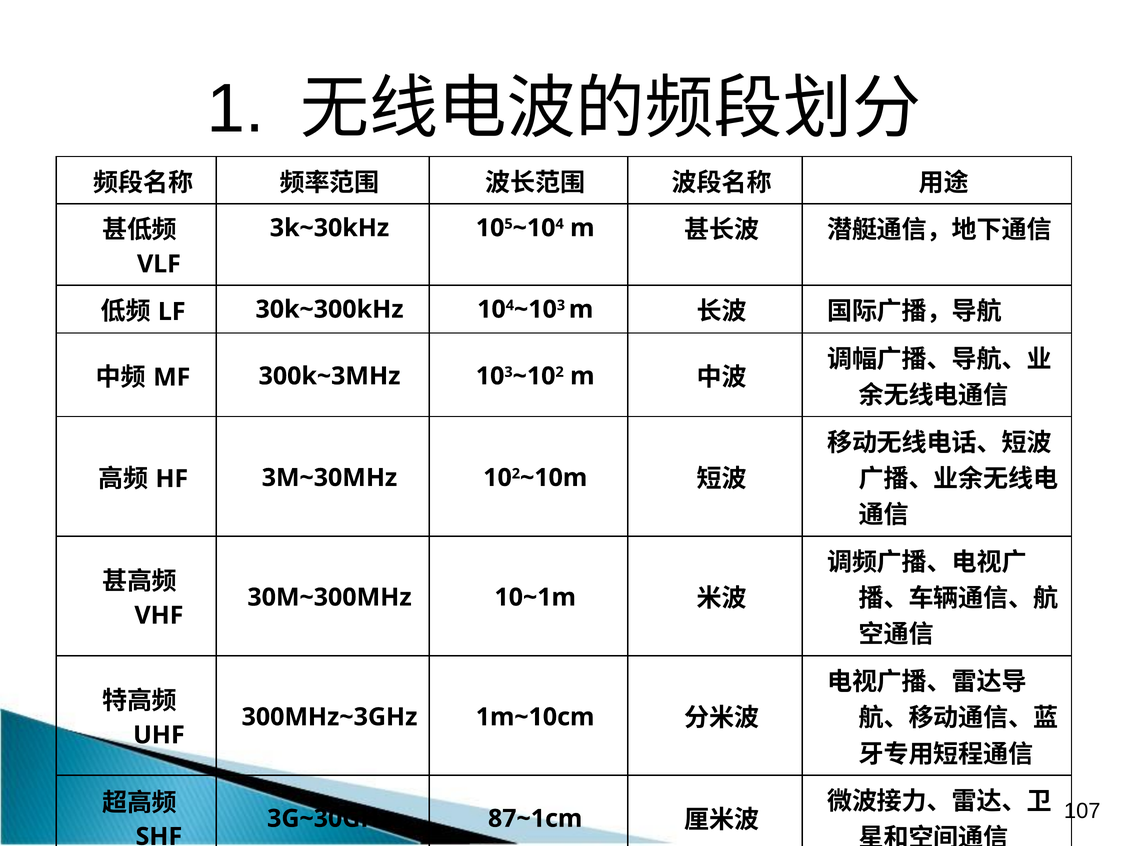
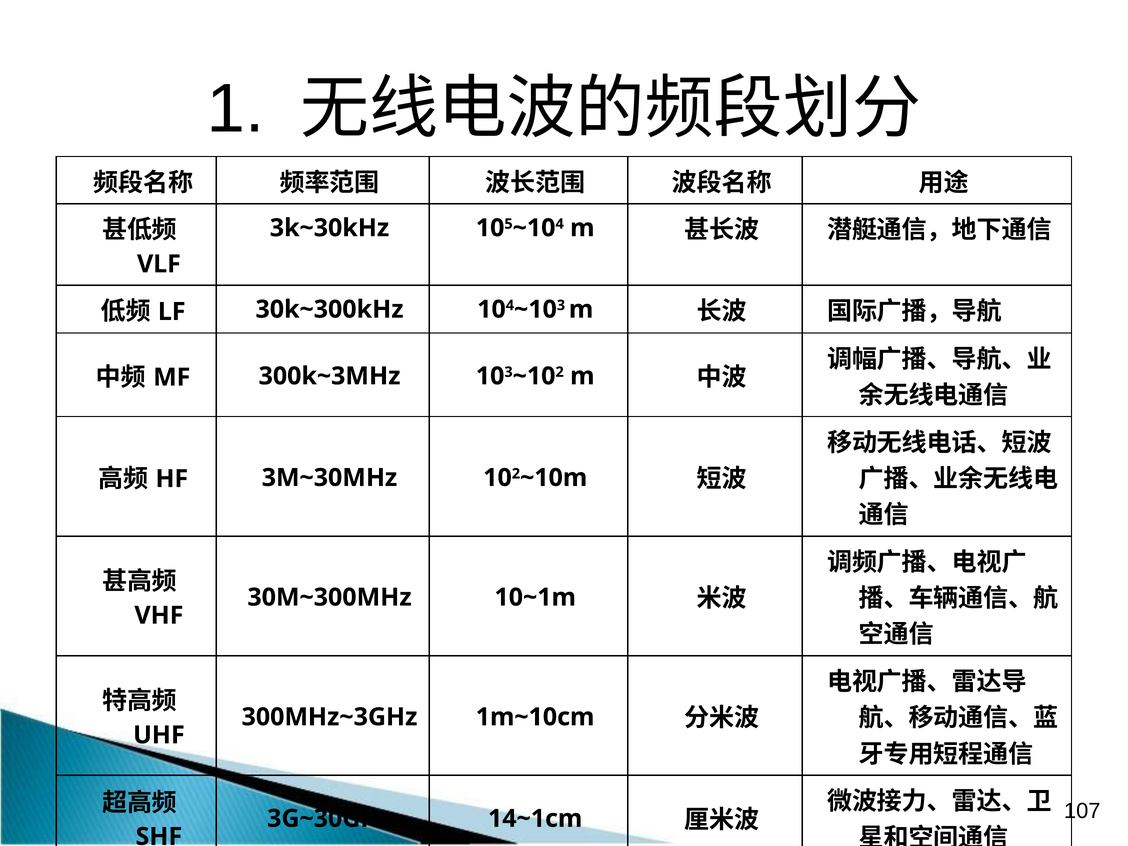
87~1cm: 87~1cm -> 14~1cm
